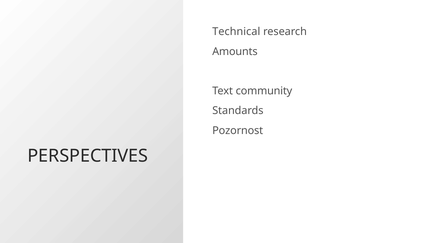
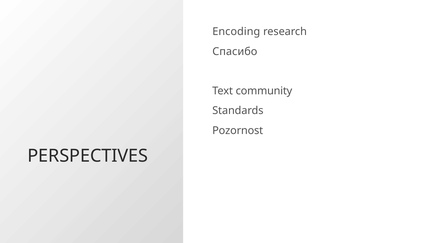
Technical: Technical -> Encoding
Amounts: Amounts -> Спасибо
